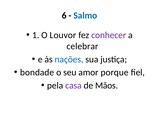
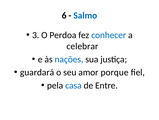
1: 1 -> 3
Louvor: Louvor -> Perdoa
conhecer colour: purple -> blue
bondade: bondade -> guardará
casa colour: purple -> blue
Mãos: Mãos -> Entre
